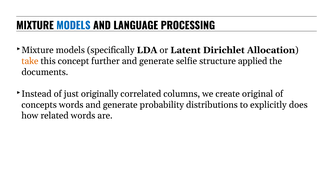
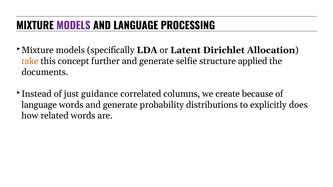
MODELS at (73, 26) colour: blue -> purple
originally: originally -> guidance
original: original -> because
concepts at (39, 105): concepts -> language
